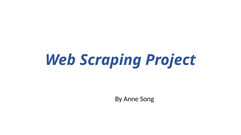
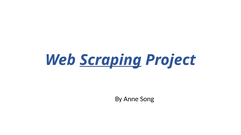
Scraping underline: none -> present
